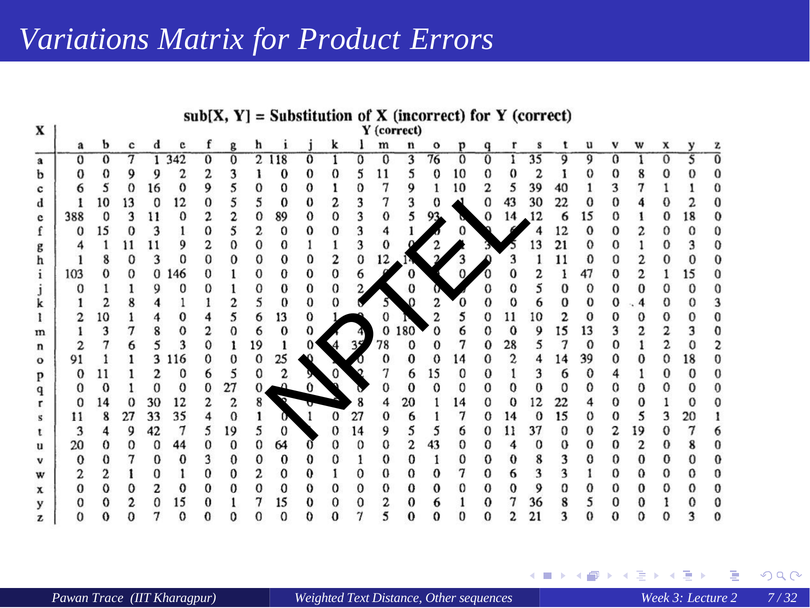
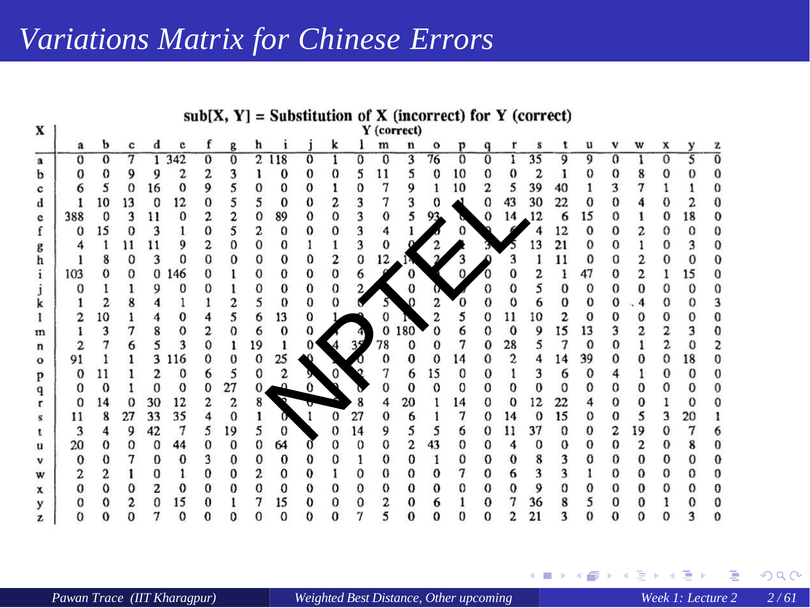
Product: Product -> Chinese
Text: Text -> Best
sequences: sequences -> upcoming
3: 3 -> 1
2 7: 7 -> 2
32: 32 -> 61
